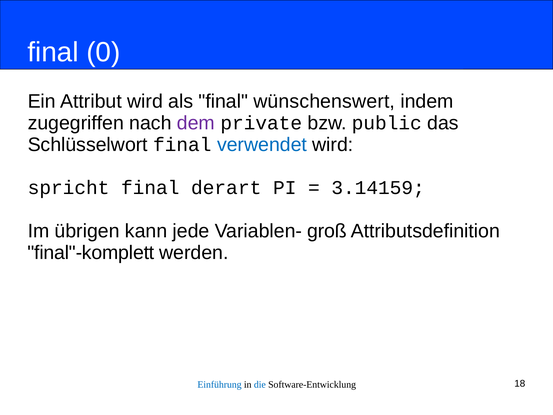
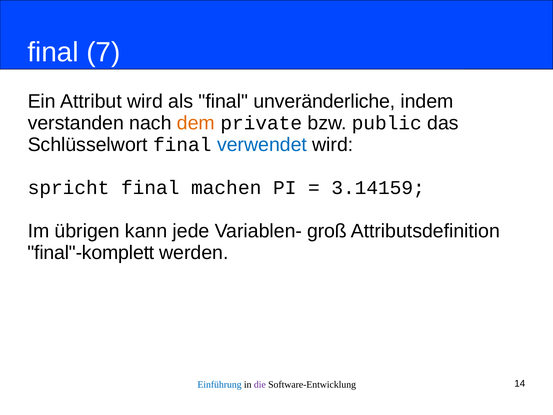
0: 0 -> 7
wünschenswert: wünschenswert -> unveränderliche
zugegriffen: zugegriffen -> verstanden
dem colour: purple -> orange
derart: derart -> machen
die colour: blue -> purple
18: 18 -> 14
